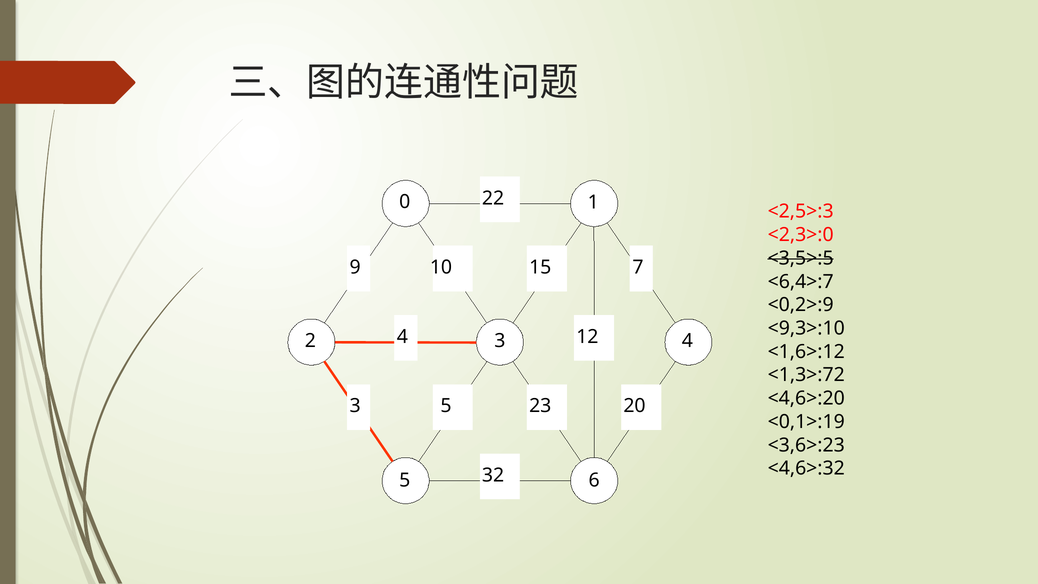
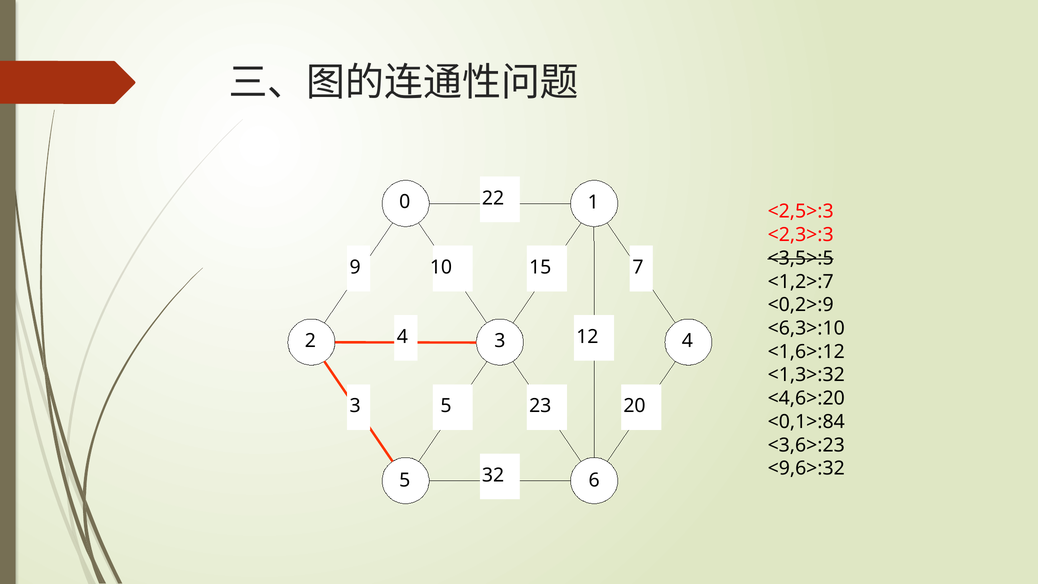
<2,3>:0: <2,3>:0 -> <2,3>:3
<6,4>:7: <6,4>:7 -> <1,2>:7
<9,3>:10: <9,3>:10 -> <6,3>:10
<1,3>:72: <1,3>:72 -> <1,3>:32
<0,1>:19: <0,1>:19 -> <0,1>:84
<4,6>:32: <4,6>:32 -> <9,6>:32
